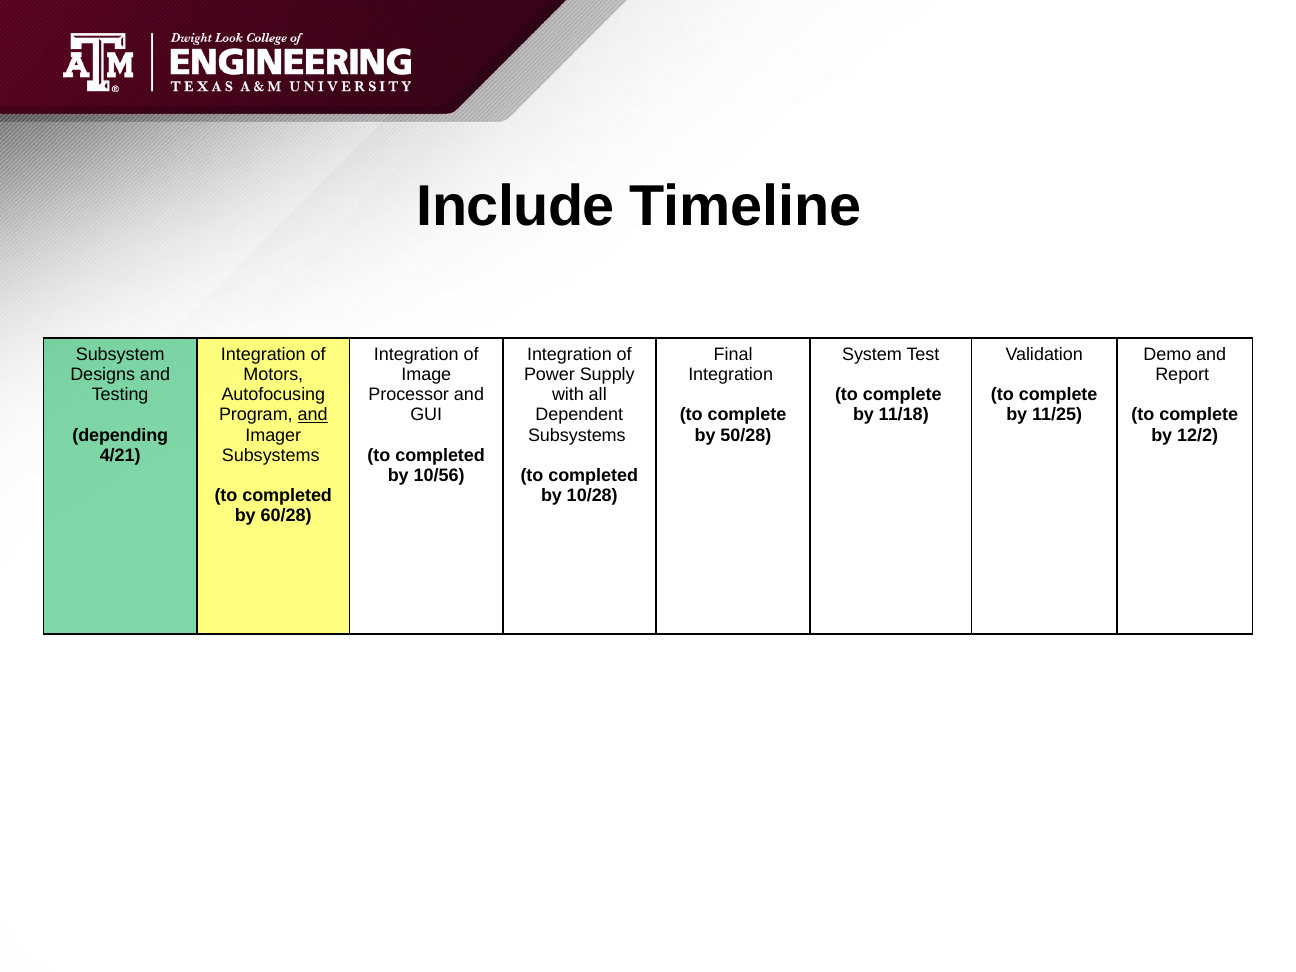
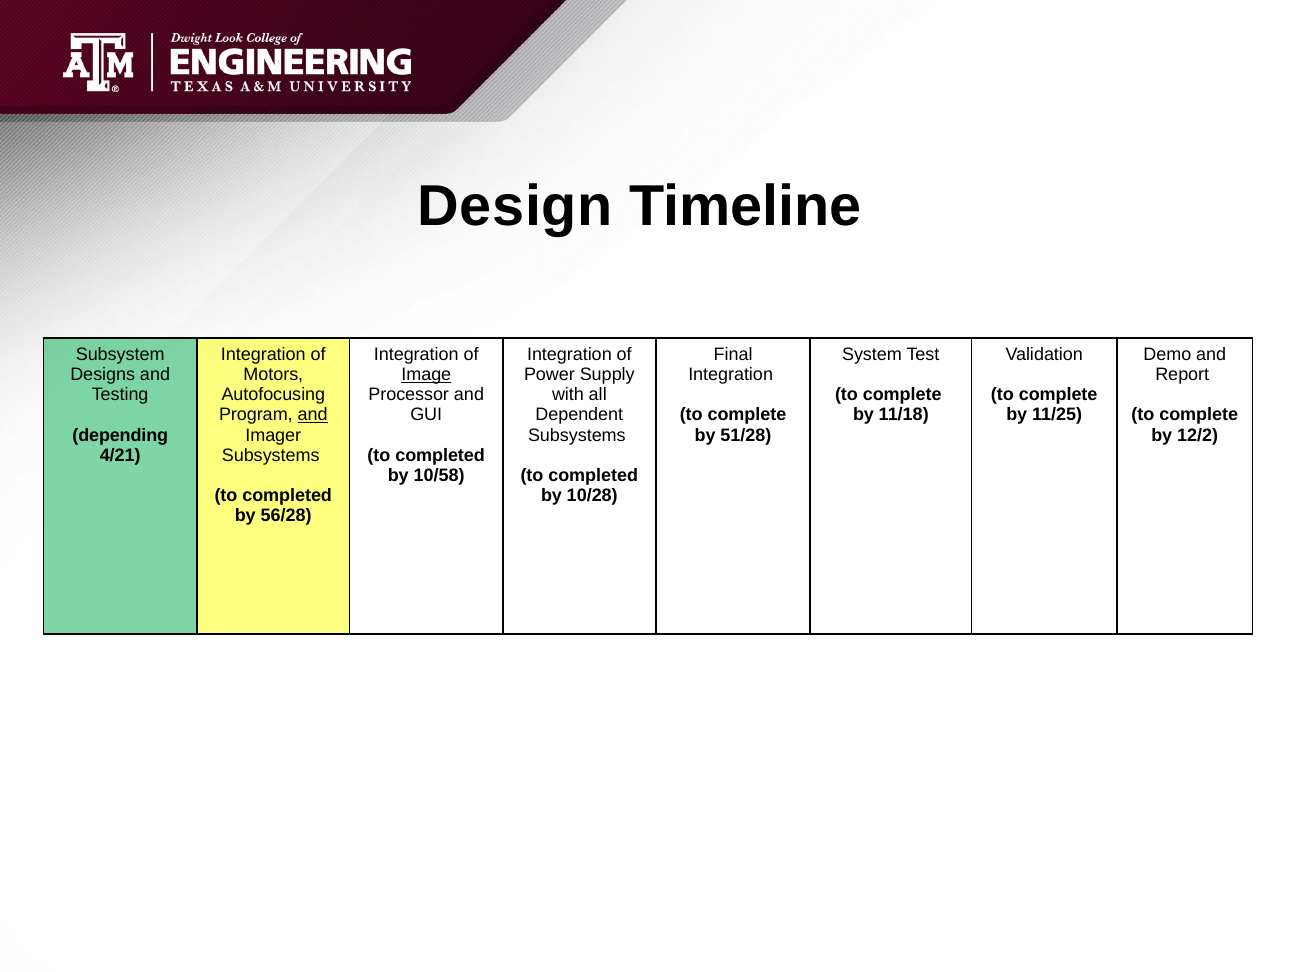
Include: Include -> Design
Image underline: none -> present
50/28: 50/28 -> 51/28
10/56: 10/56 -> 10/58
60/28: 60/28 -> 56/28
